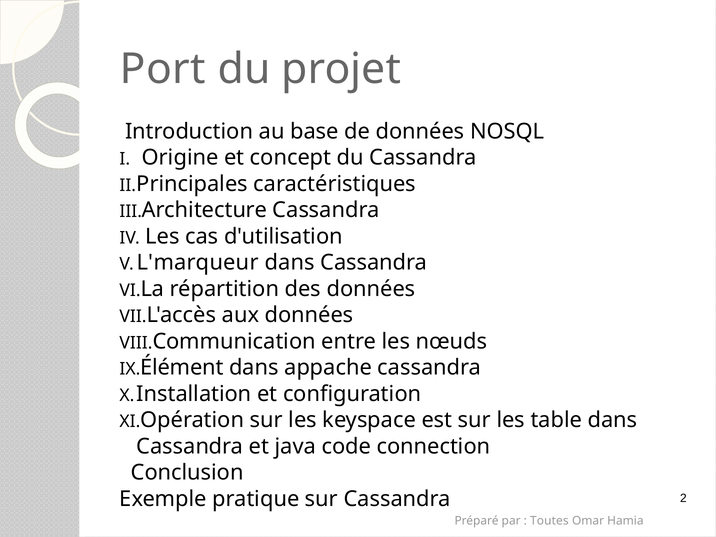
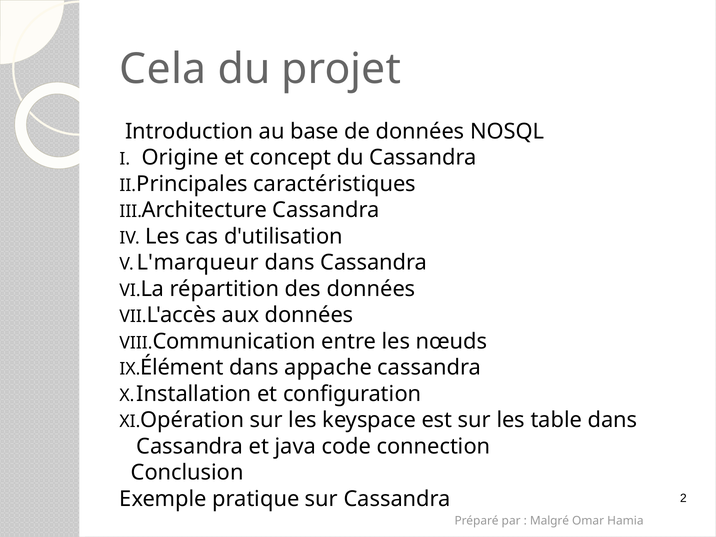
Port: Port -> Cela
Toutes: Toutes -> Malgré
